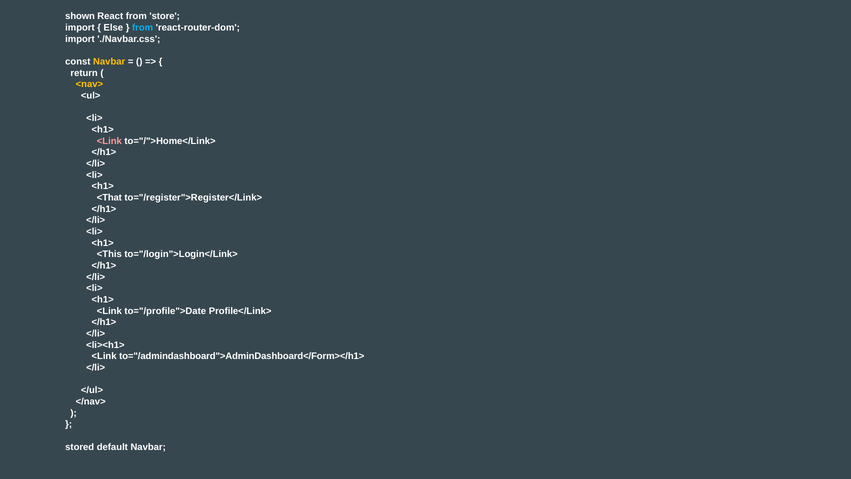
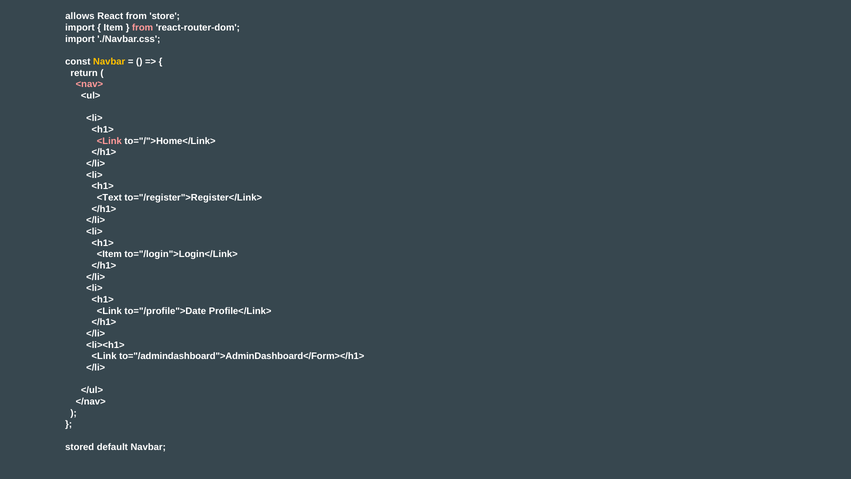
shown: shown -> allows
Else: Else -> Item
from at (143, 28) colour: light blue -> pink
<nav> colour: yellow -> pink
<That: <That -> <Text
<This: <This -> <Item
